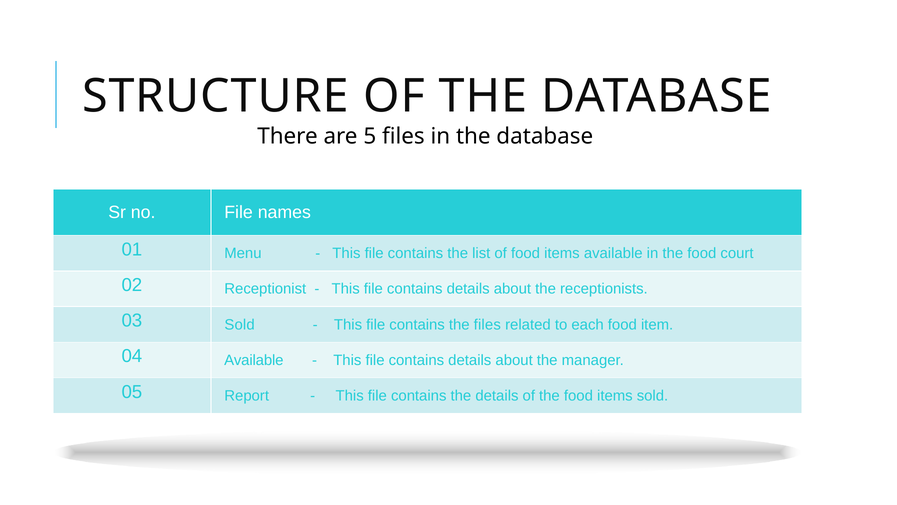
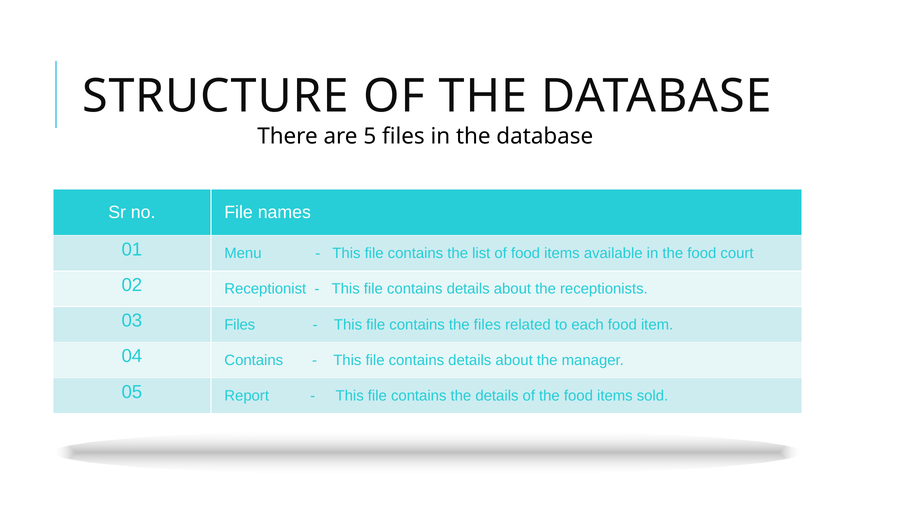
03 Sold: Sold -> Files
04 Available: Available -> Contains
